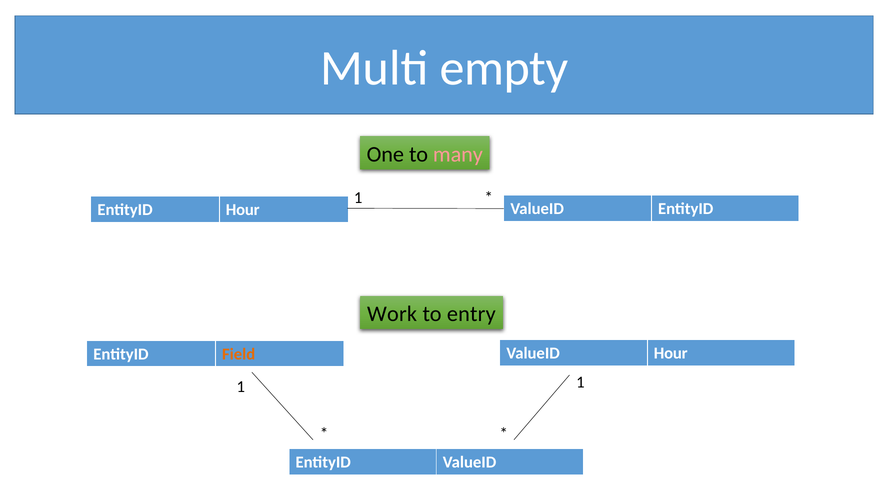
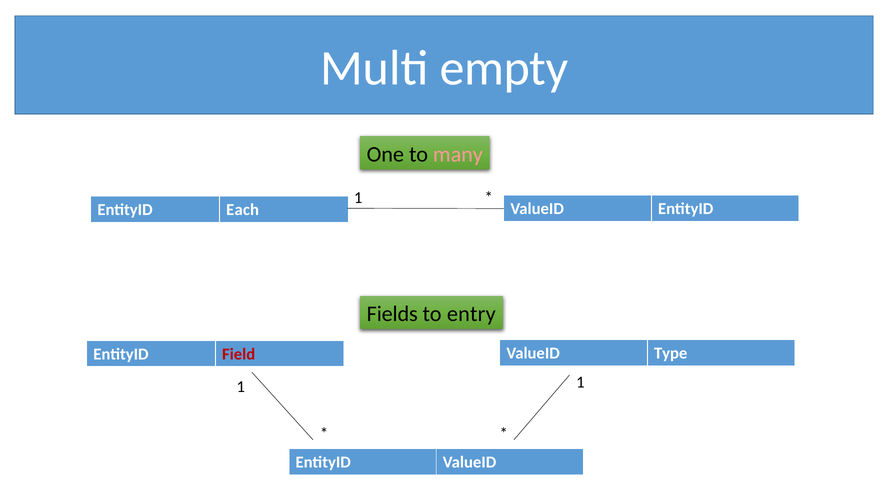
EntityID Hour: Hour -> Each
Work: Work -> Fields
Field colour: orange -> red
ValueID Hour: Hour -> Type
